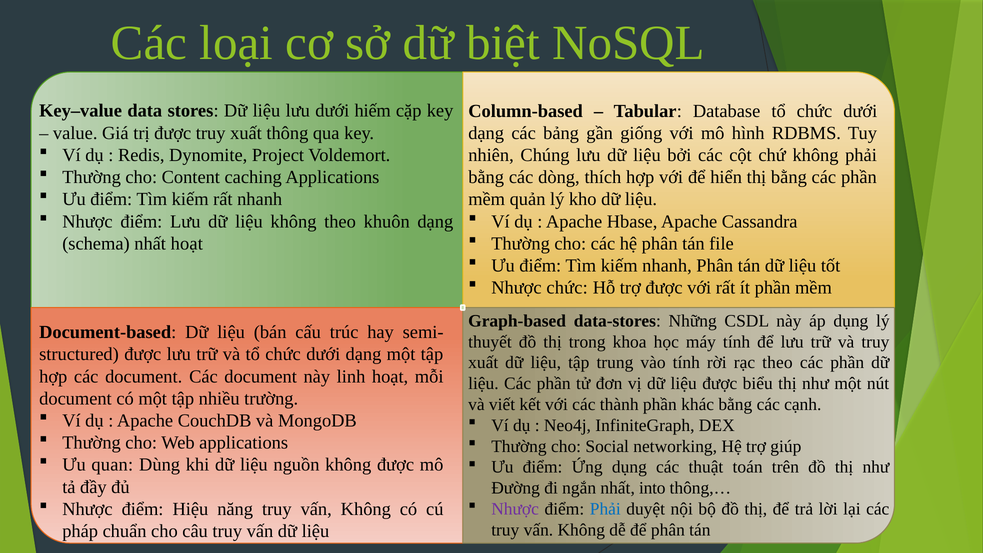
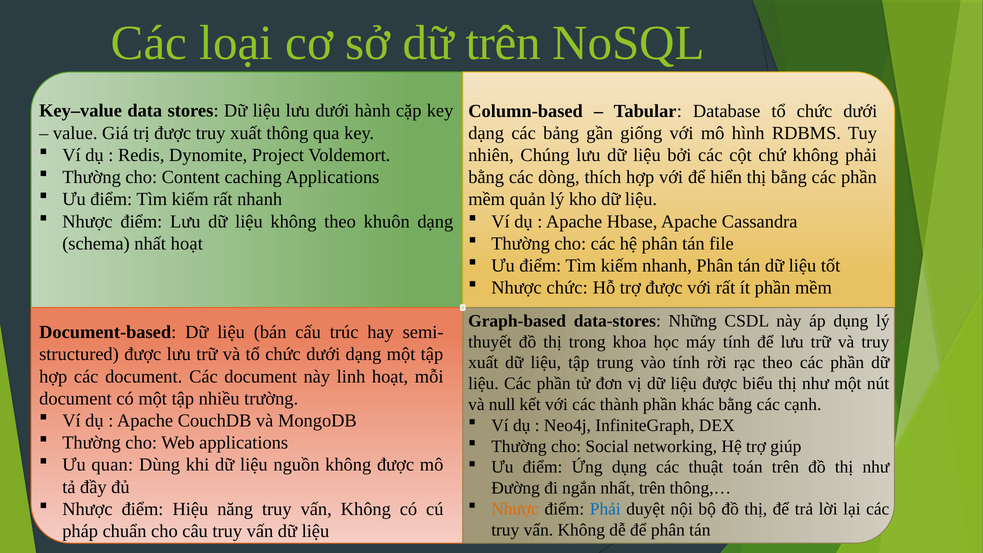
dữ biệt: biệt -> trên
hiếm: hiếm -> hành
viết: viết -> null
nhất into: into -> trên
Nhược at (515, 509) colour: purple -> orange
